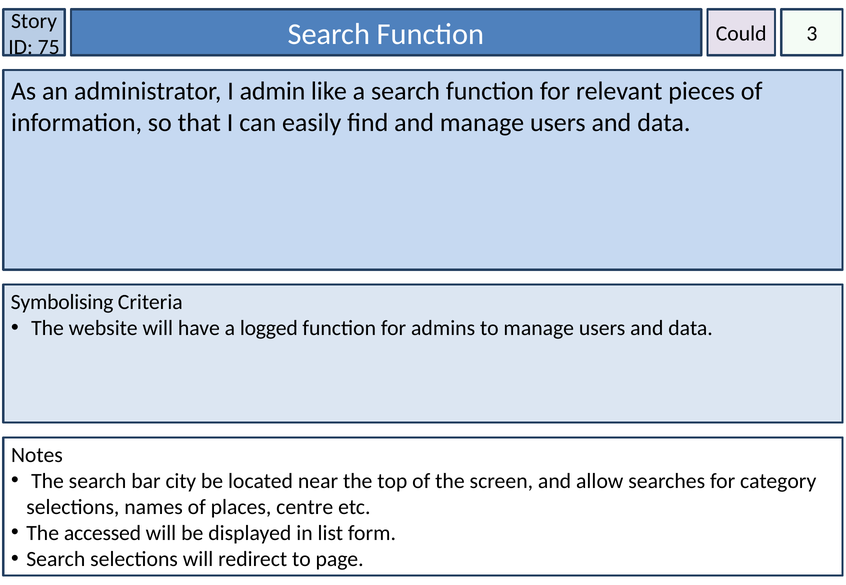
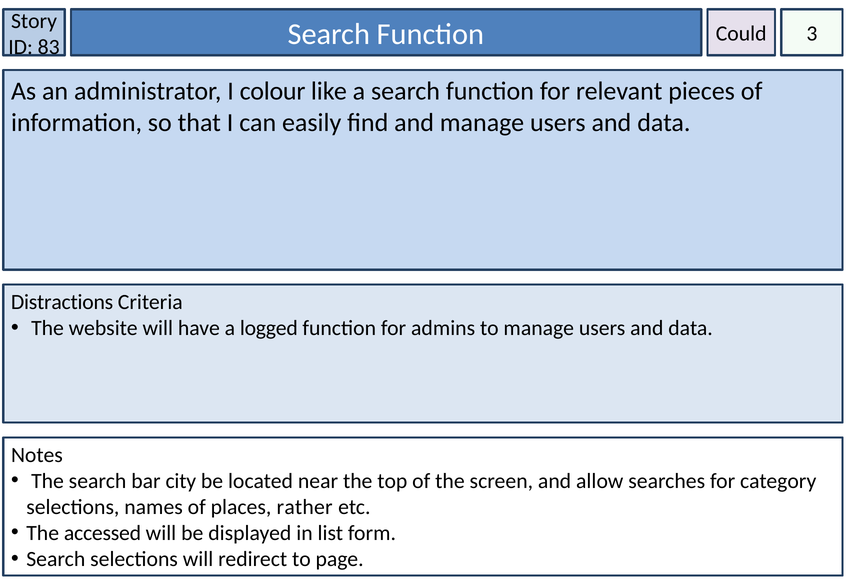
75: 75 -> 83
admin: admin -> colour
Symbolising: Symbolising -> Distractions
centre: centre -> rather
